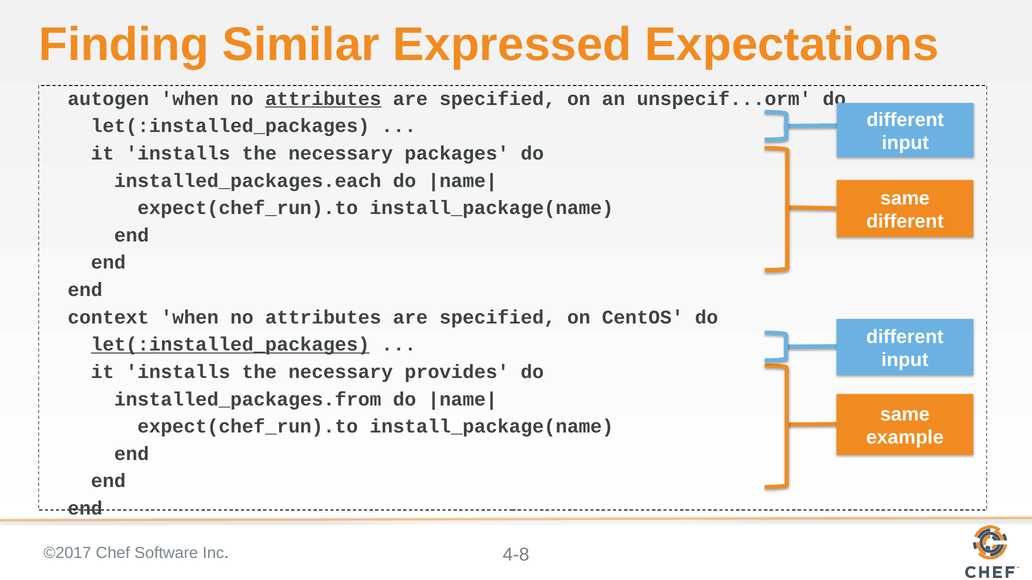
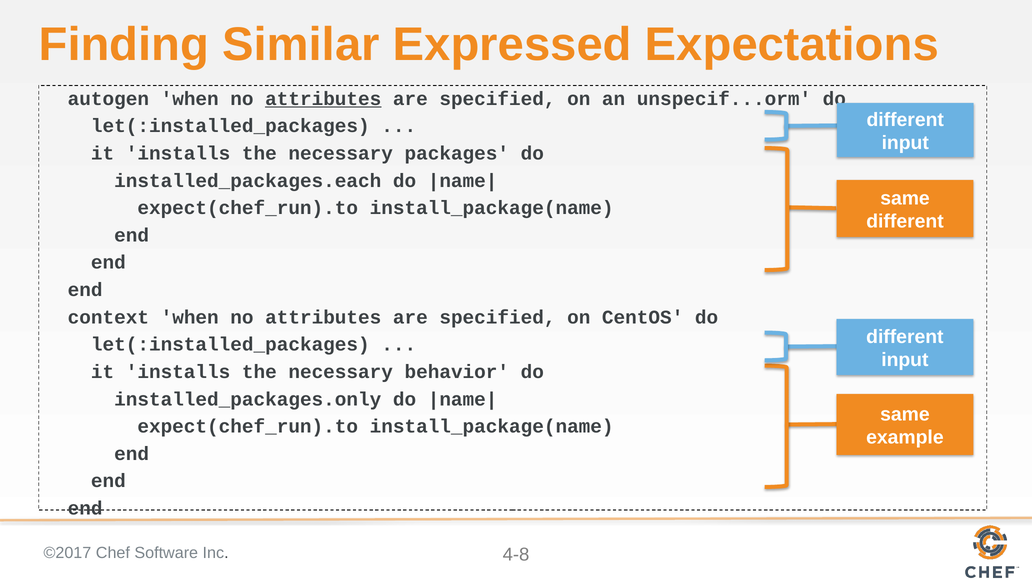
let(:installed_packages at (230, 345) underline: present -> none
provides: provides -> behavior
installed_packages.from: installed_packages.from -> installed_packages.only
